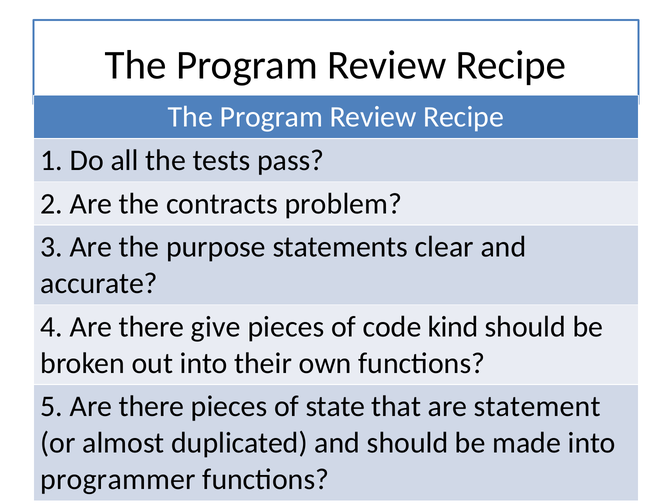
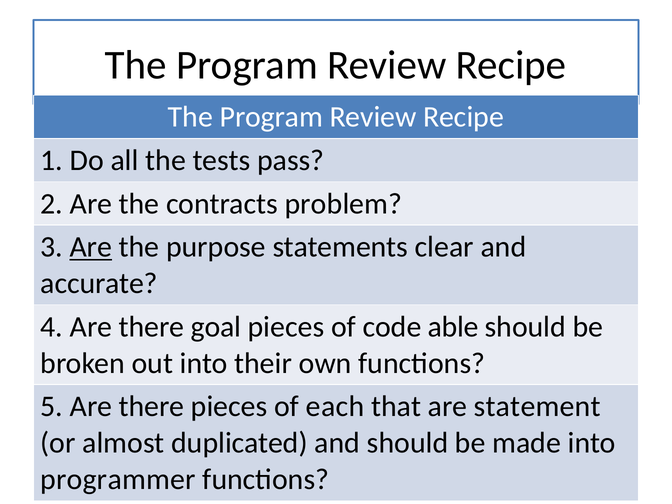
Are at (91, 247) underline: none -> present
give: give -> goal
kind: kind -> able
state: state -> each
